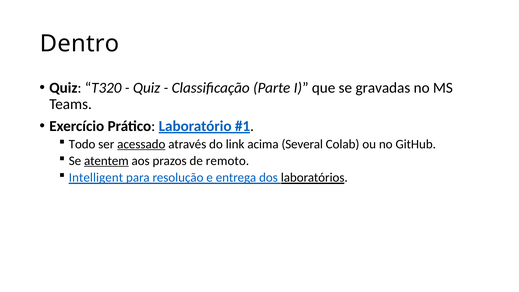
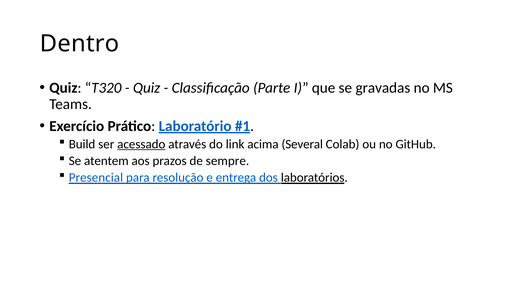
Todo: Todo -> Build
atentem underline: present -> none
remoto: remoto -> sempre
Intelligent: Intelligent -> Presencial
